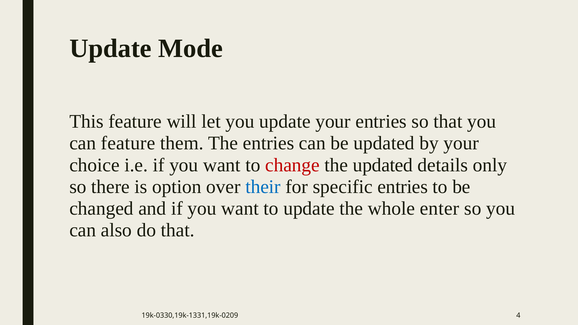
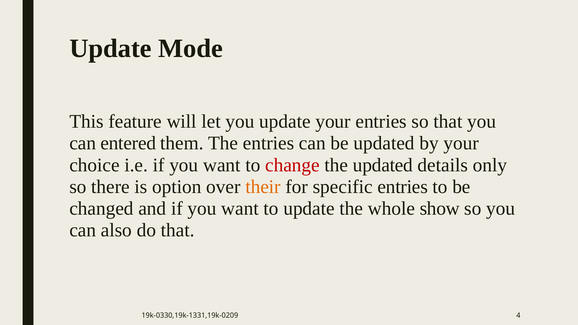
can feature: feature -> entered
their colour: blue -> orange
enter: enter -> show
